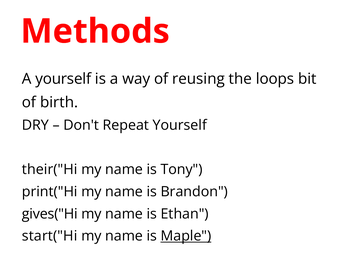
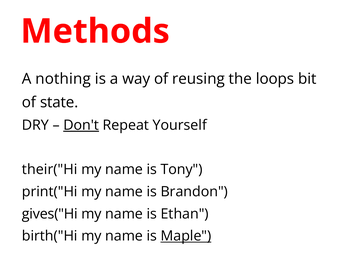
A yourself: yourself -> nothing
birth: birth -> state
Don't underline: none -> present
start("Hi: start("Hi -> birth("Hi
